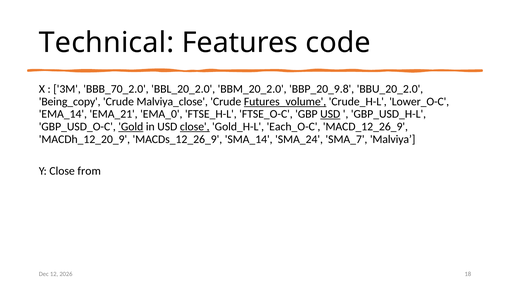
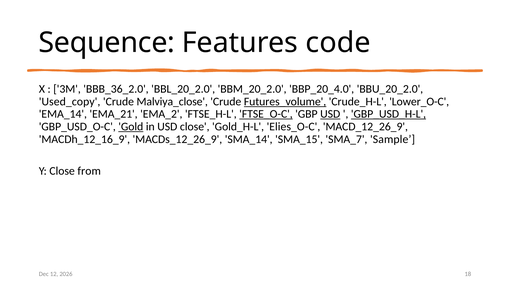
Technical: Technical -> Sequence
BBB_70_2.0: BBB_70_2.0 -> BBB_36_2.0
BBP_20_9.8: BBP_20_9.8 -> BBP_20_4.0
Being_copy: Being_copy -> Used_copy
EMA_0: EMA_0 -> EMA_2
FTSE_O-C underline: none -> present
GBP_USD_H-L underline: none -> present
close at (195, 127) underline: present -> none
Each_O-C: Each_O-C -> Elies_O-C
MACDh_12_20_9: MACDh_12_20_9 -> MACDh_12_16_9
SMA_24: SMA_24 -> SMA_15
Malviya: Malviya -> Sample
